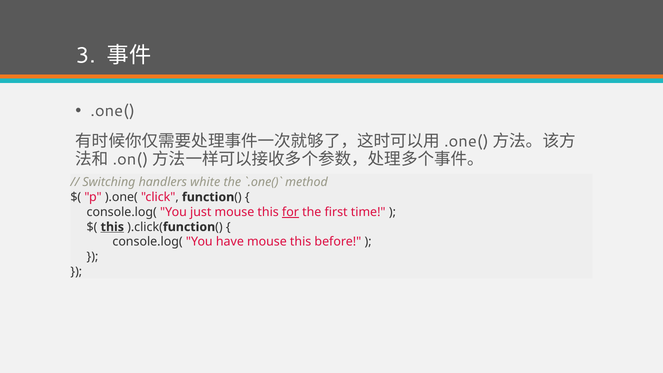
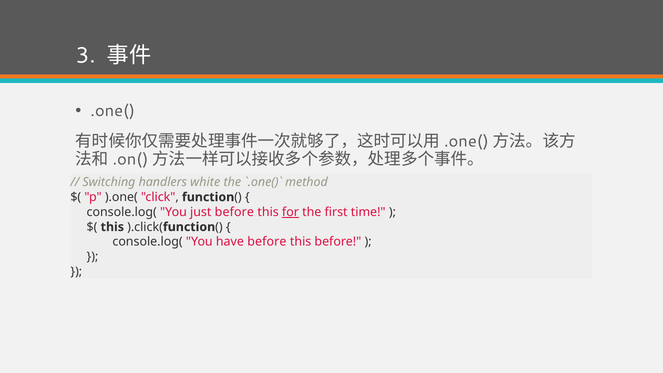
just mouse: mouse -> before
this at (112, 227) underline: present -> none
have mouse: mouse -> before
